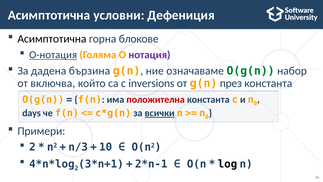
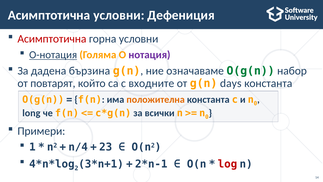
Асимптотична at (52, 39) colour: black -> red
горна блокове: блокове -> условни
включва: включва -> повтарят
inversions: inversions -> входните
през: през -> days
положителна colour: red -> orange
days: days -> long
всички underline: present -> none
2 at (32, 147): 2 -> 1
n/3: n/3 -> n/4
10: 10 -> 23
log colour: black -> red
